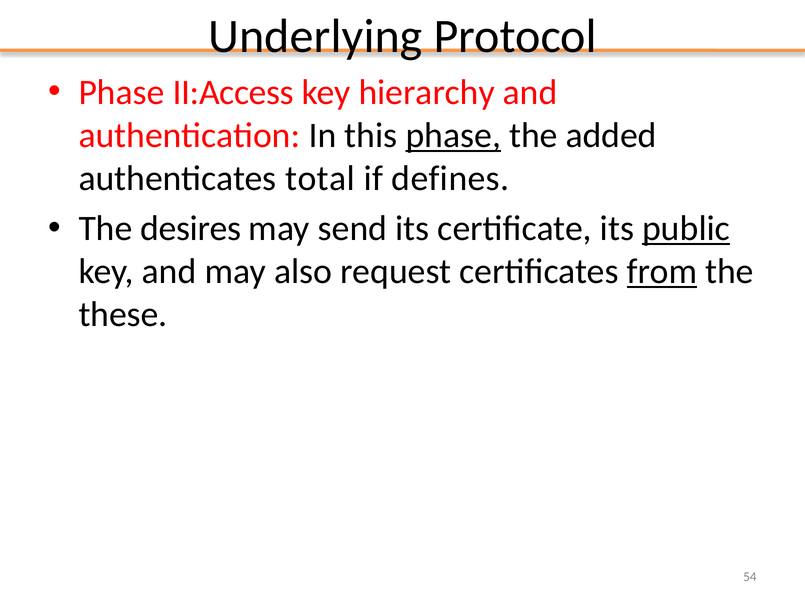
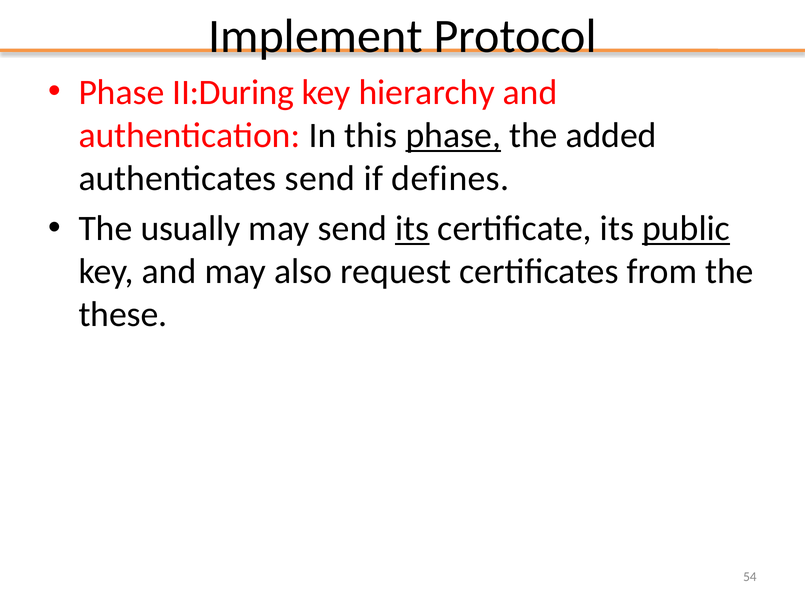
Underlying: Underlying -> Implement
II:Access: II:Access -> II:During
authenticates total: total -> send
desires: desires -> usually
its at (412, 229) underline: none -> present
from underline: present -> none
